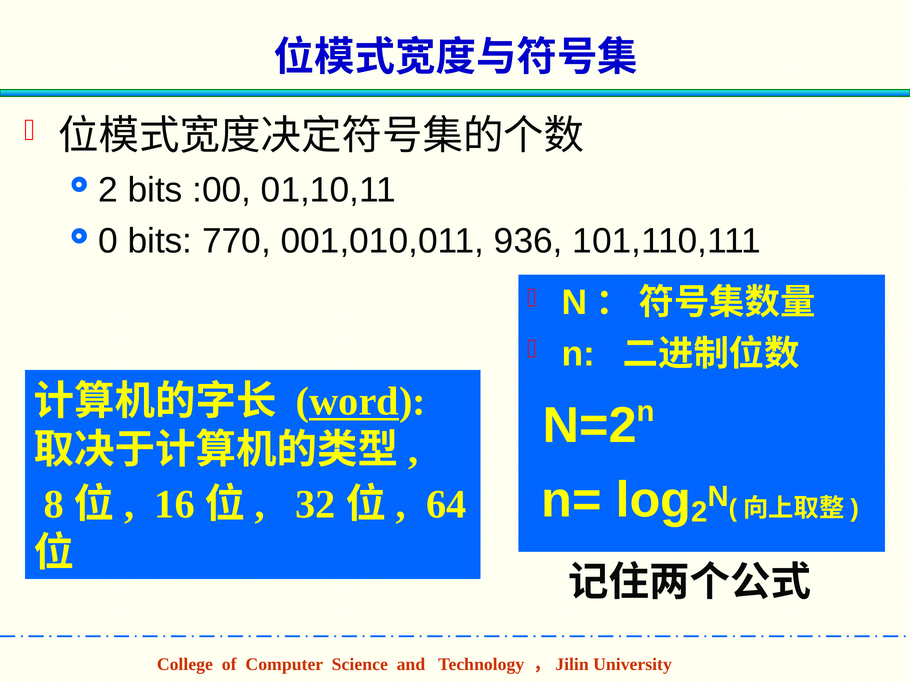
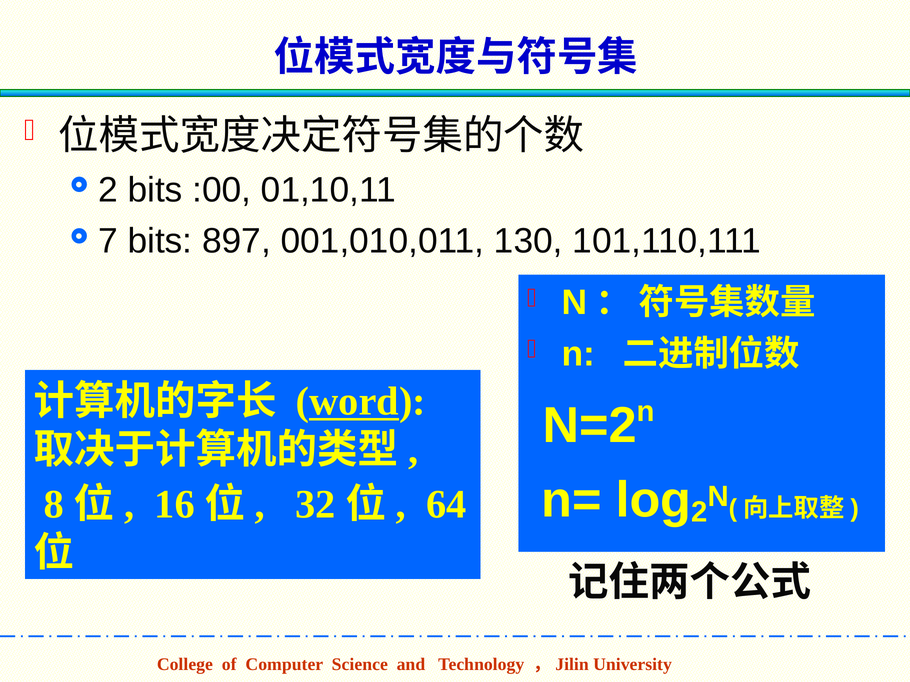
0: 0 -> 7
770: 770 -> 897
936: 936 -> 130
